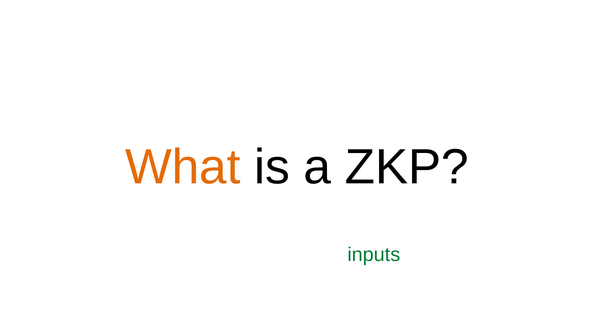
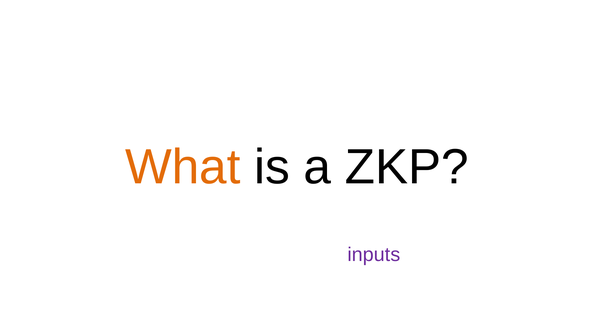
inputs colour: green -> purple
